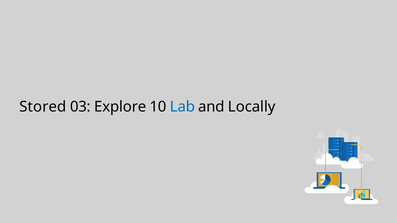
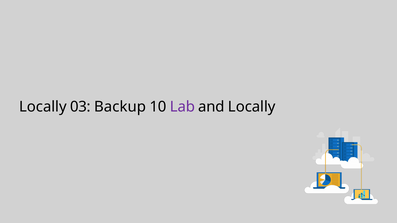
Stored at (43, 107): Stored -> Locally
Explore: Explore -> Backup
Lab colour: blue -> purple
